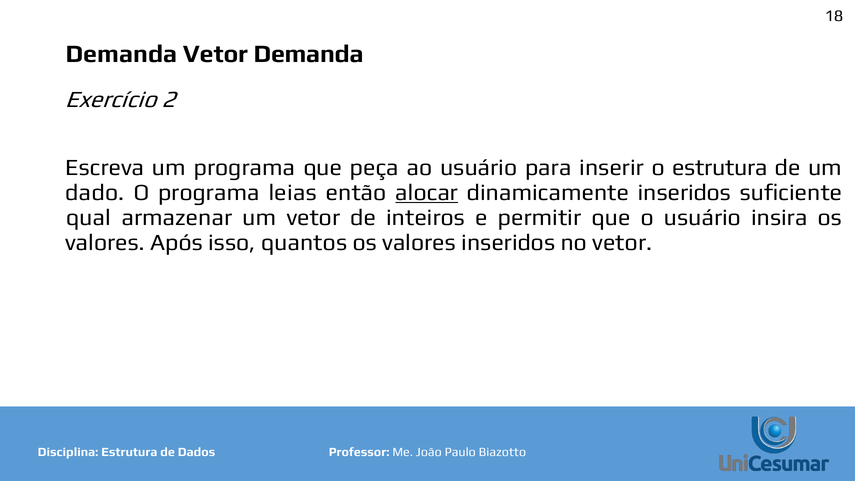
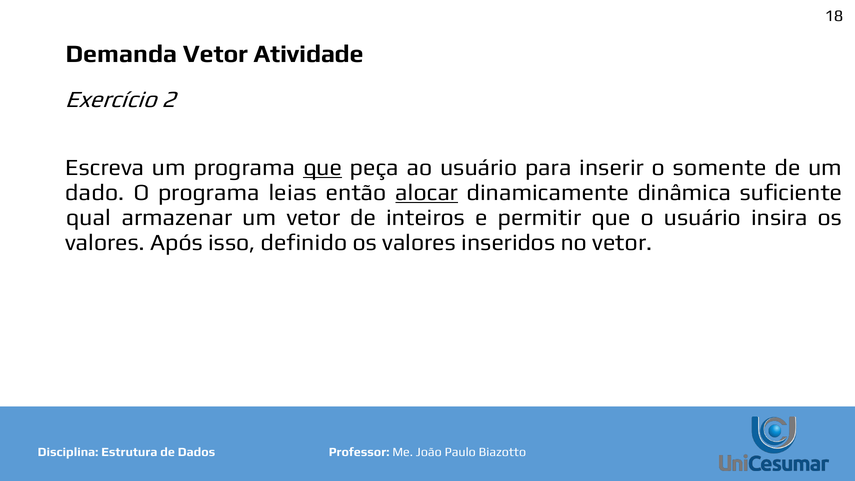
Demanda at (309, 54): Demanda -> Atividade
que at (323, 167) underline: none -> present
o estrutura: estrutura -> somente
dinamicamente inseridos: inseridos -> dinâmica
quantos: quantos -> definido
